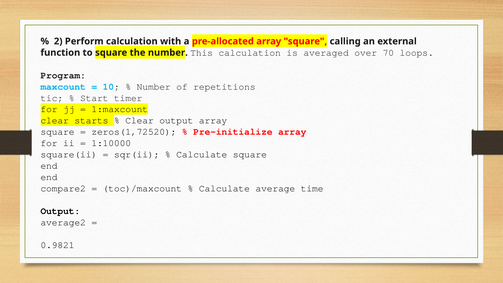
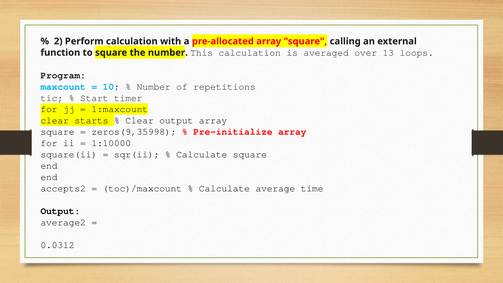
70: 70 -> 13
zeros(1,72520: zeros(1,72520 -> zeros(9,35998
compare2: compare2 -> accepts2
0.9821: 0.9821 -> 0.0312
